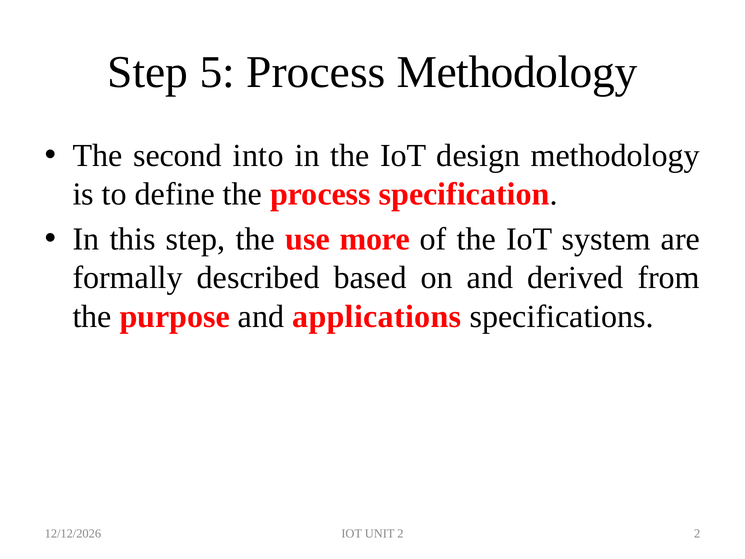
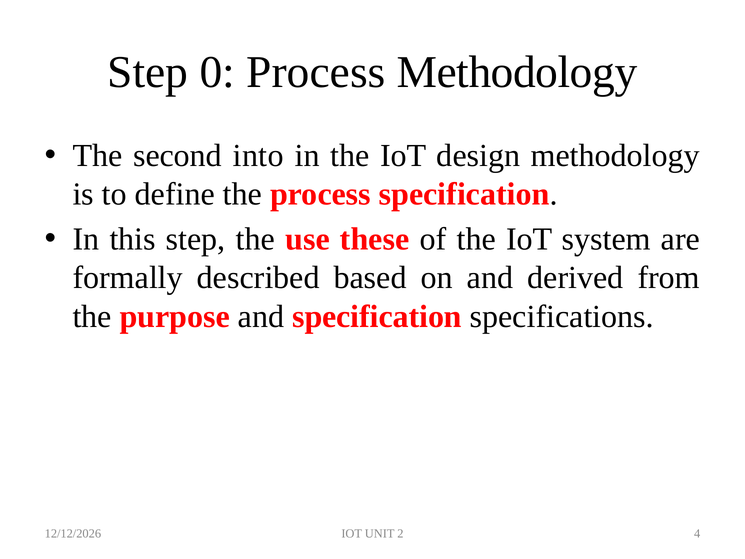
5: 5 -> 0
more: more -> these
and applications: applications -> specification
2 2: 2 -> 4
